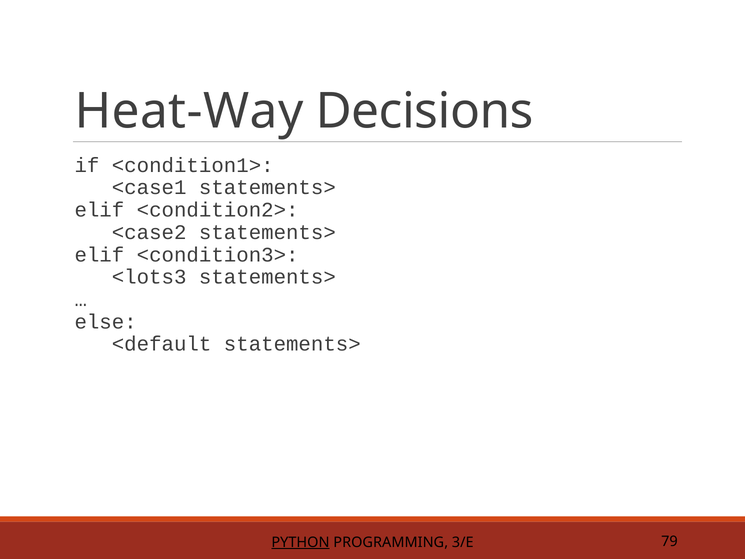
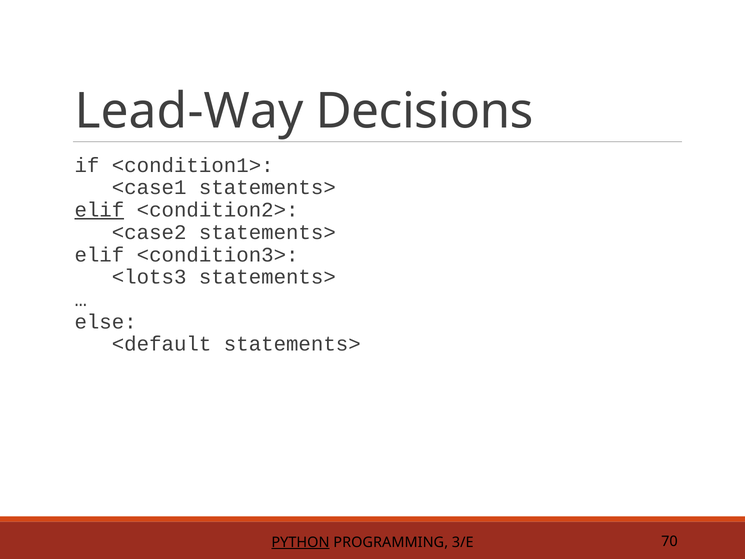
Heat-Way: Heat-Way -> Lead-Way
elif at (99, 210) underline: none -> present
79: 79 -> 70
